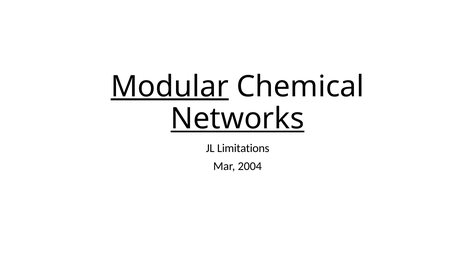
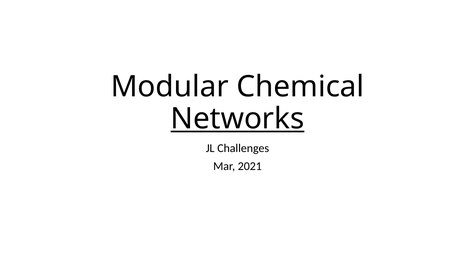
Modular underline: present -> none
Limitations: Limitations -> Challenges
2004: 2004 -> 2021
